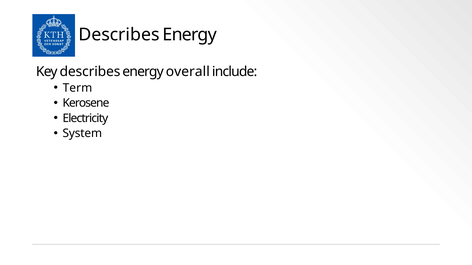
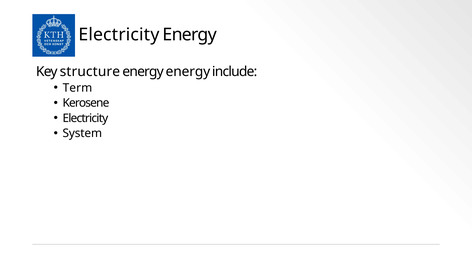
Describes at (119, 35): Describes -> Electricity
Key describes: describes -> structure
energy overall: overall -> energy
